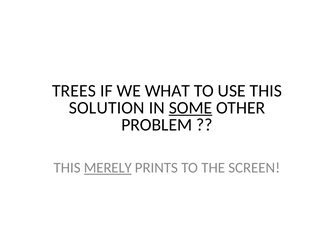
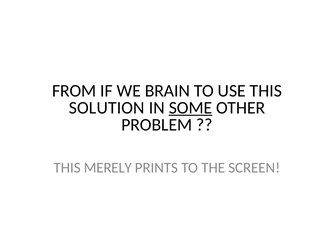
TREES: TREES -> FROM
WHAT: WHAT -> BRAIN
MERELY underline: present -> none
